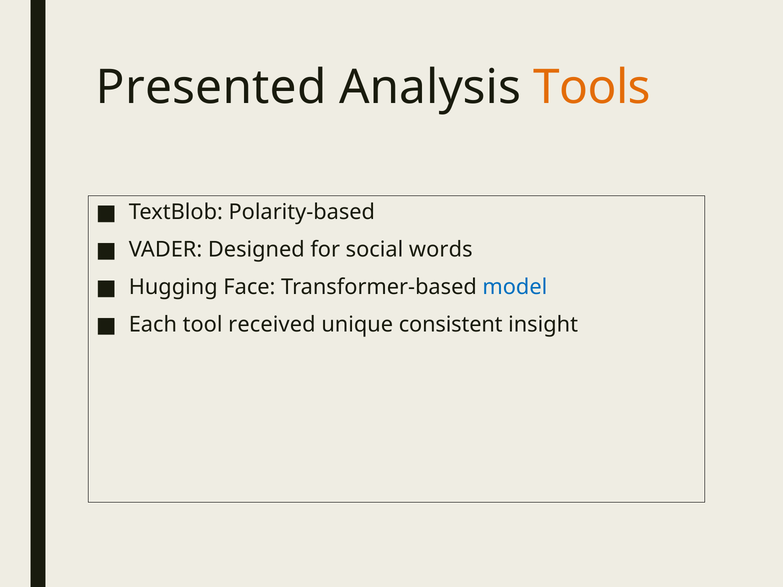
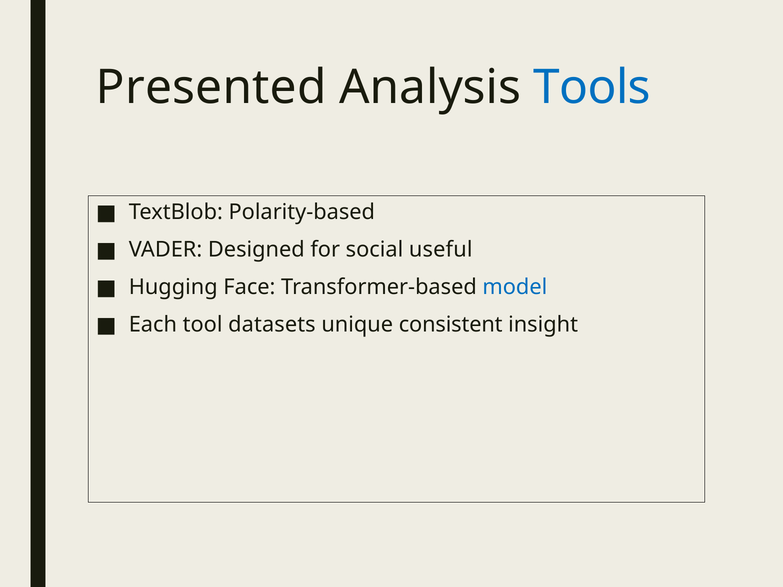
Tools colour: orange -> blue
words: words -> useful
received: received -> datasets
